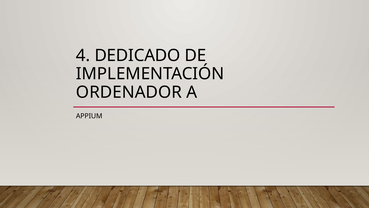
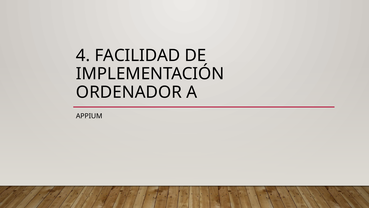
DEDICADO: DEDICADO -> FACILIDAD
